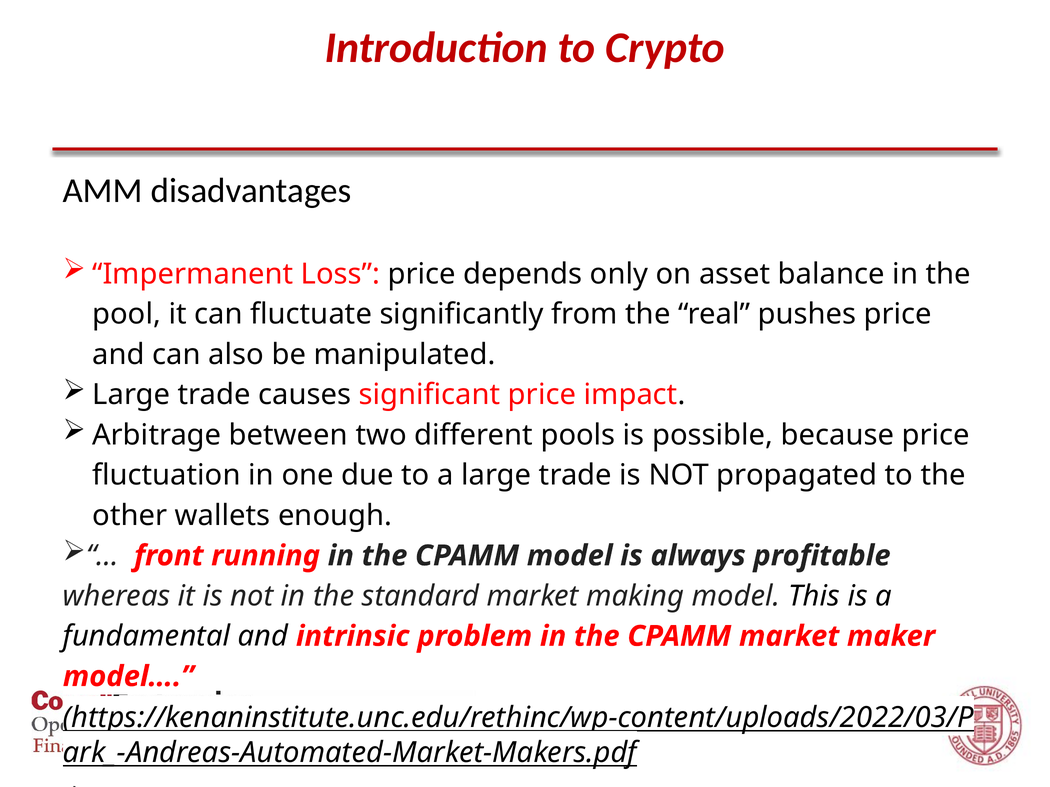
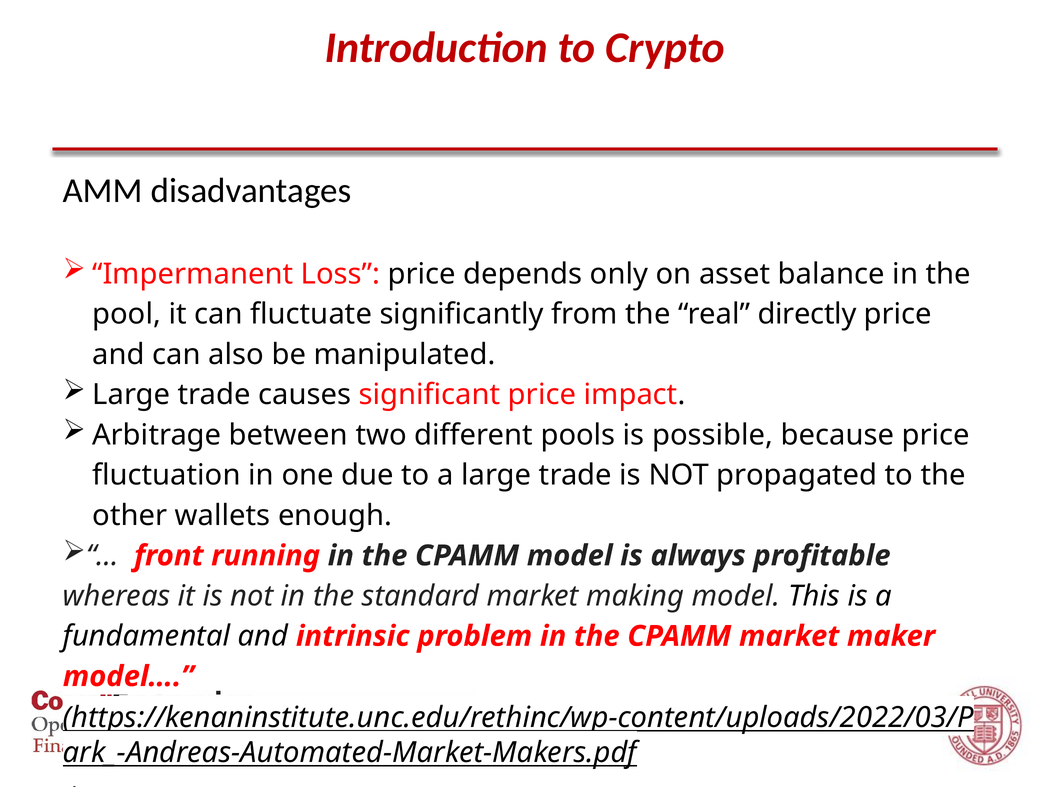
pushes: pushes -> directly
